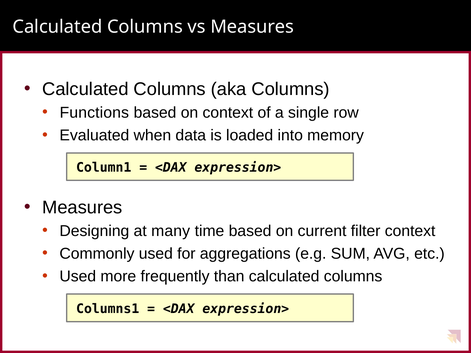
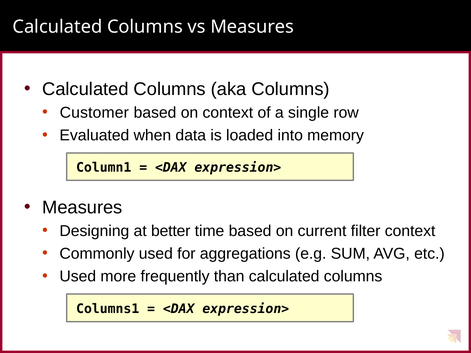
Functions: Functions -> Customer
many: many -> better
